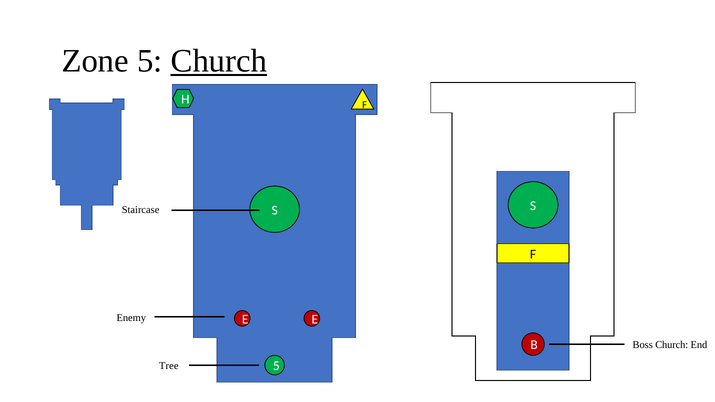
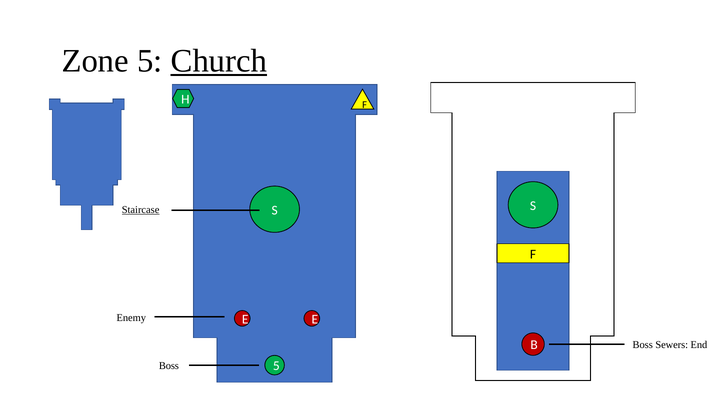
Staircase underline: none -> present
Boss Church: Church -> Sewers
Tree at (169, 366): Tree -> Boss
